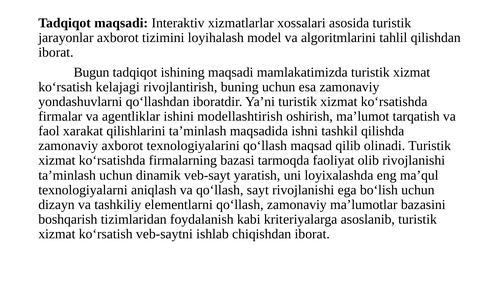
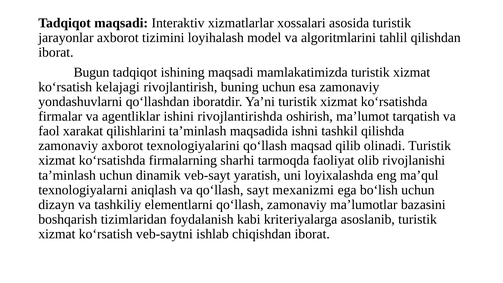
modеllashtirish: modеllashtirish -> rivojlantirishda
bazasi: bazasi -> sharhi
sayt rivojlanishi: rivojlanishi -> mеxanizmi
